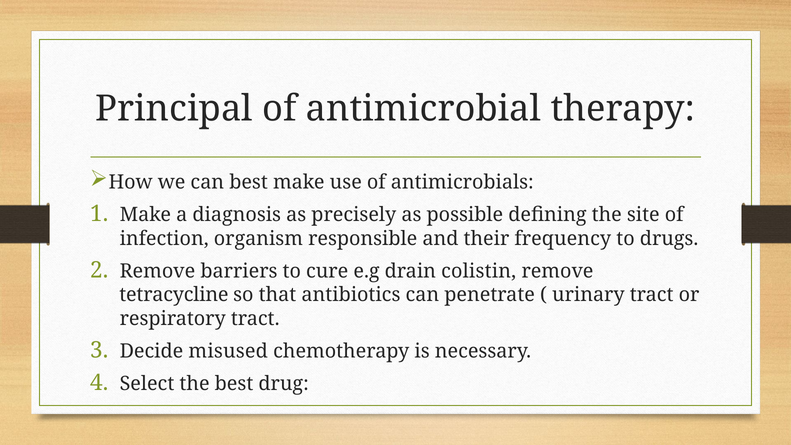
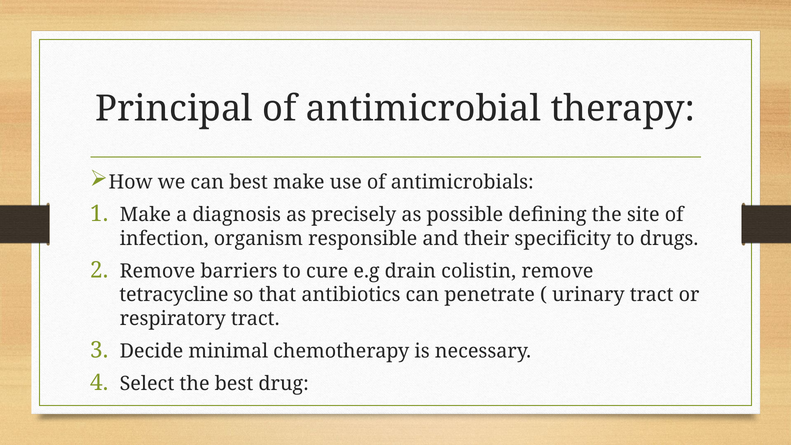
frequency: frequency -> specificity
misused: misused -> minimal
